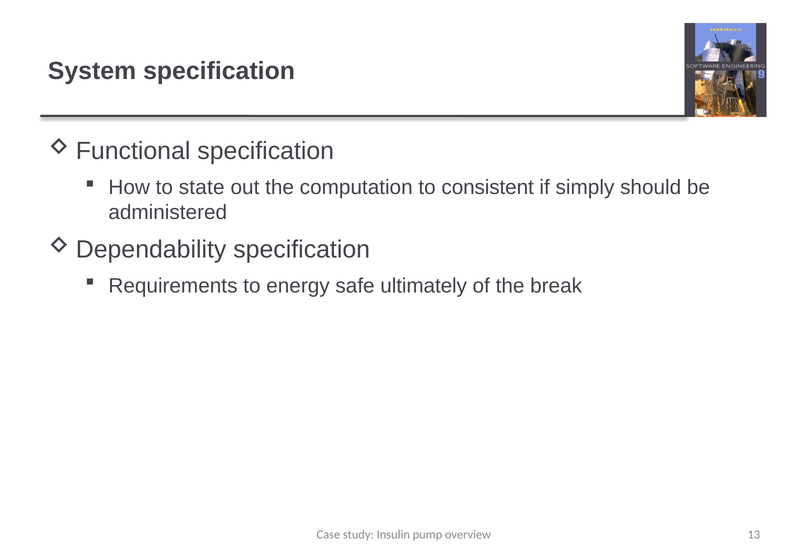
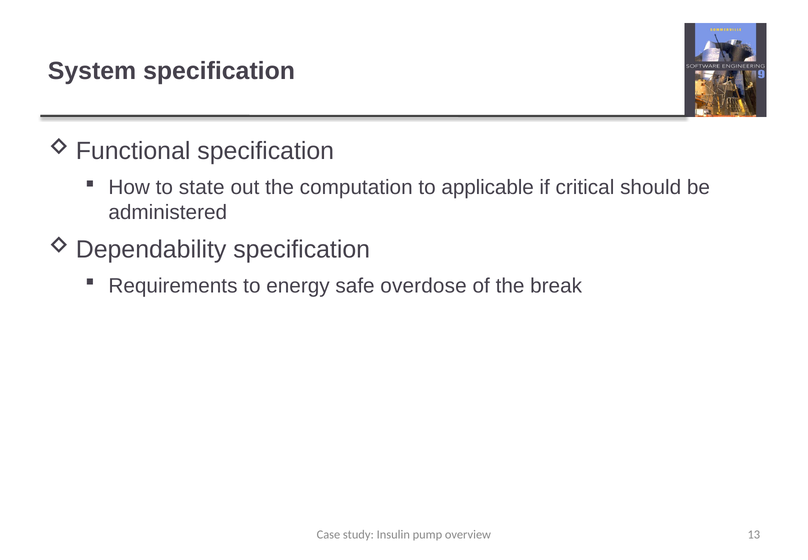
consistent: consistent -> applicable
simply: simply -> critical
ultimately: ultimately -> overdose
